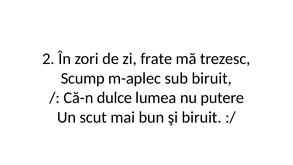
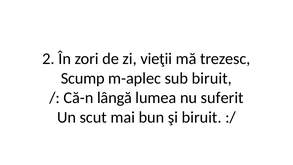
frate: frate -> vieţii
dulce: dulce -> lângă
putere: putere -> suferit
